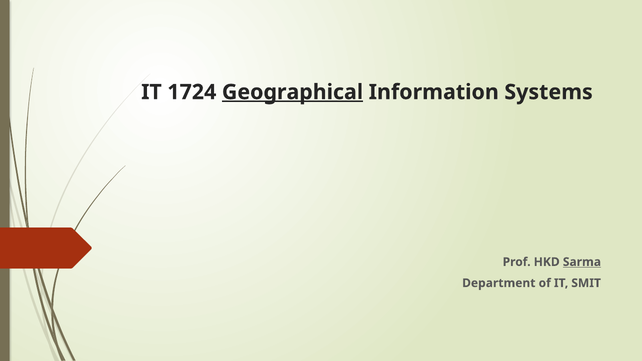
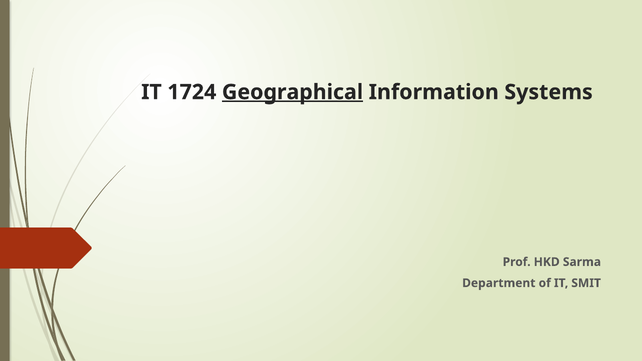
Sarma underline: present -> none
